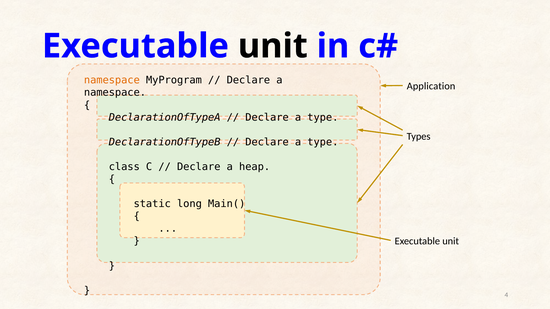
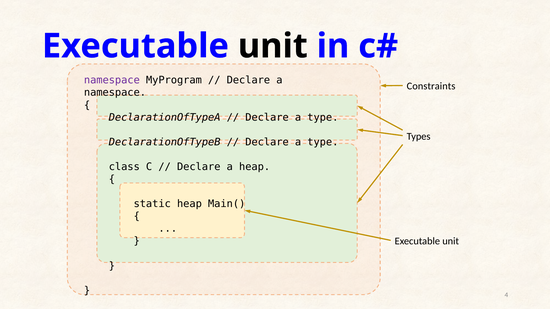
namespace at (112, 80) colour: orange -> purple
Application: Application -> Constraints
static long: long -> heap
